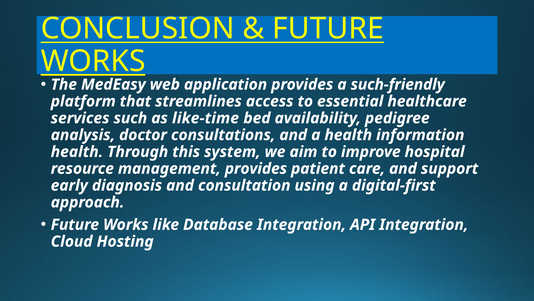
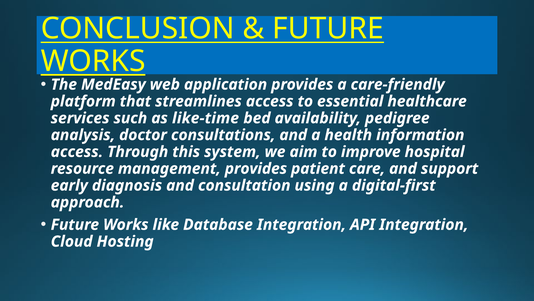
such-friendly: such-friendly -> care-friendly
health at (77, 152): health -> access
